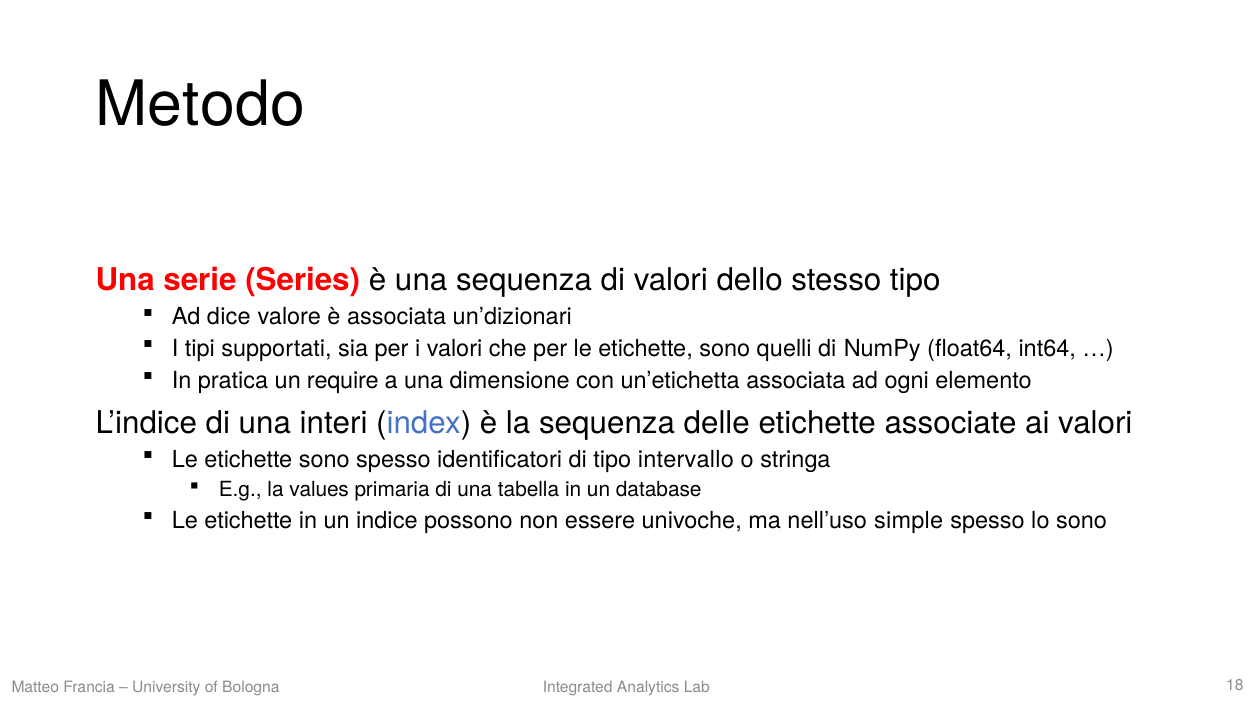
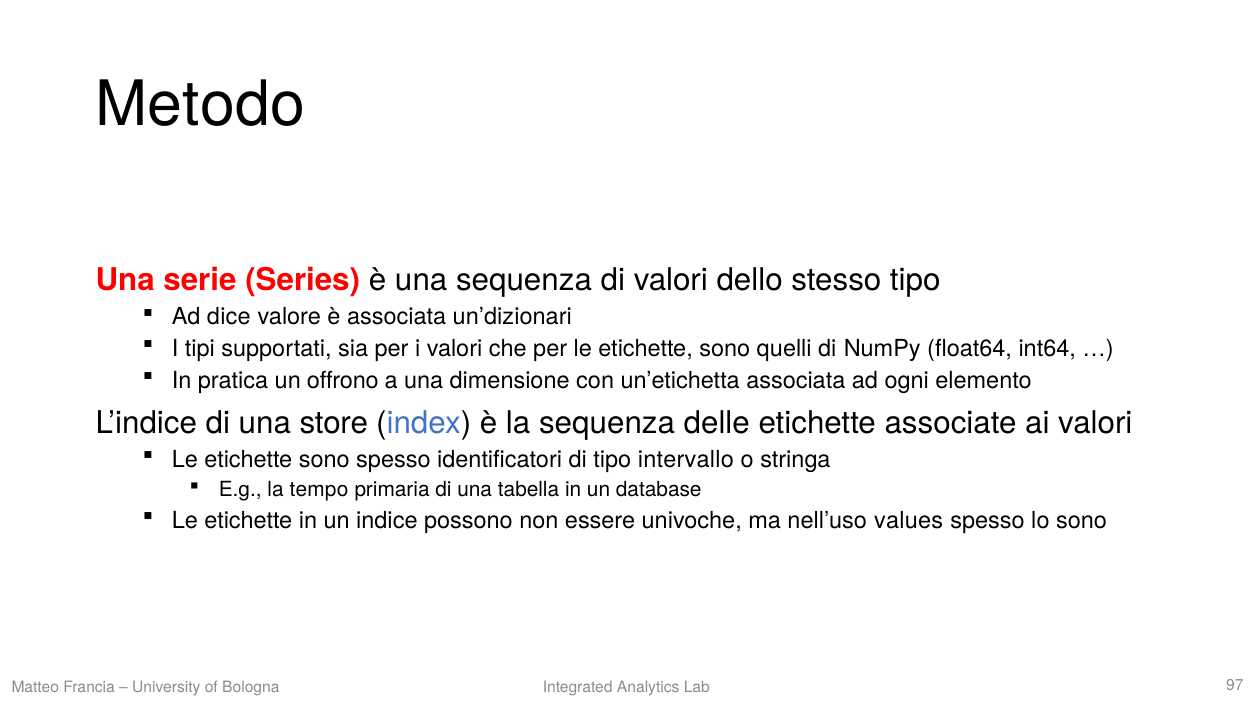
require: require -> offrono
interi: interi -> store
values: values -> tempo
simple: simple -> values
18: 18 -> 97
